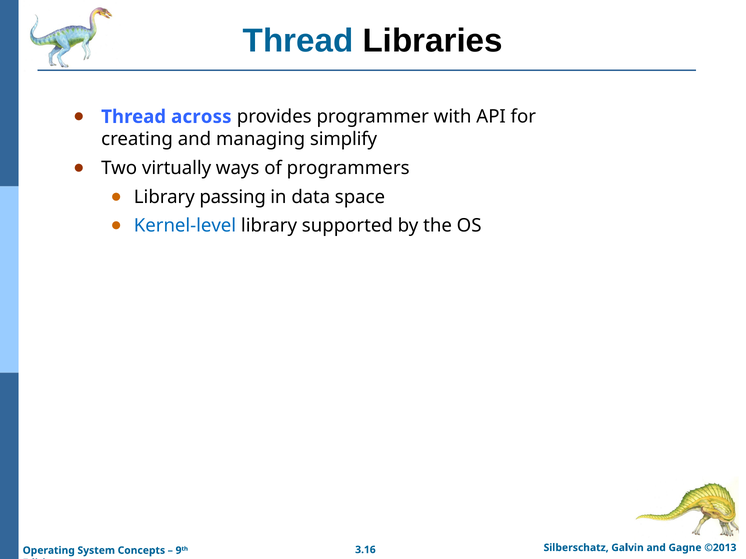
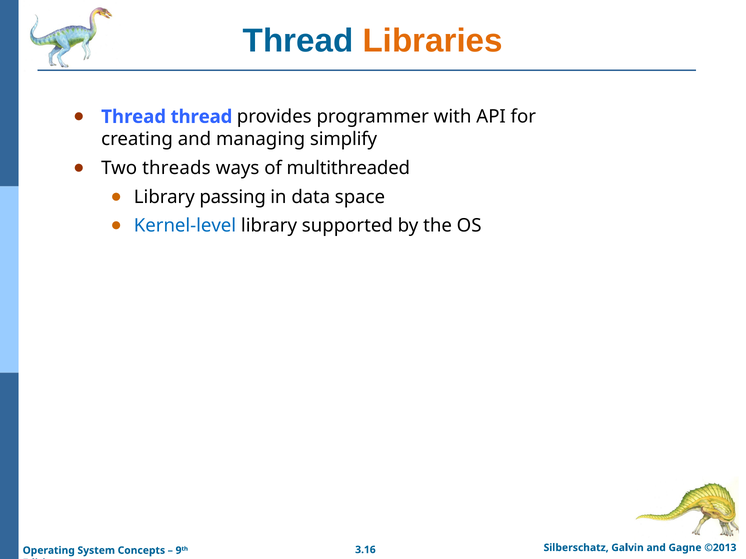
Libraries colour: black -> orange
Thread across: across -> thread
virtually: virtually -> threads
programmers: programmers -> multithreaded
